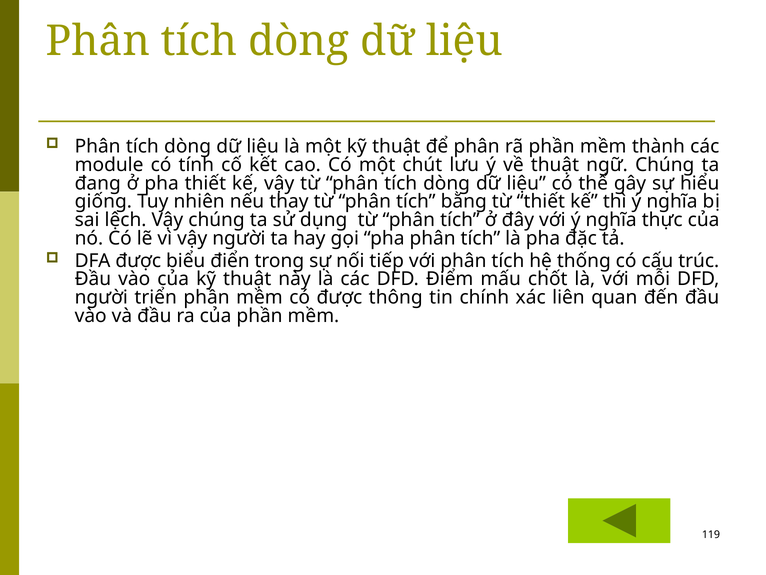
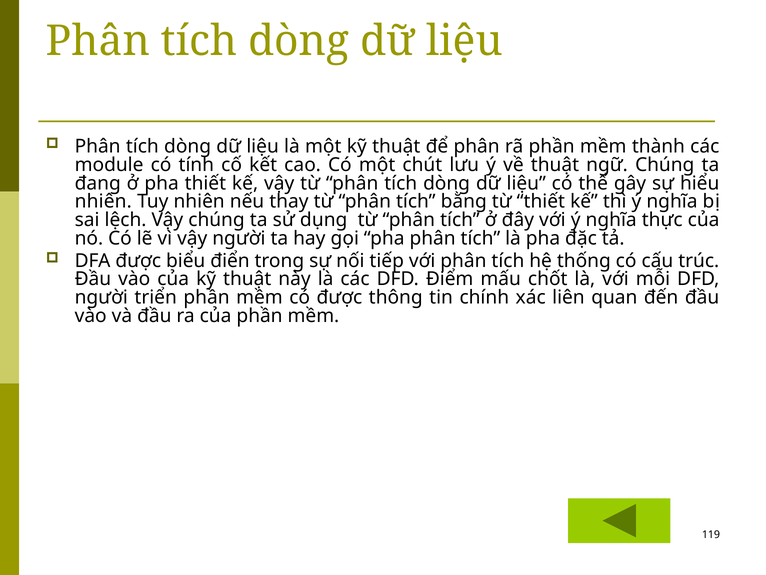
giống at (103, 201): giống -> nhiên
